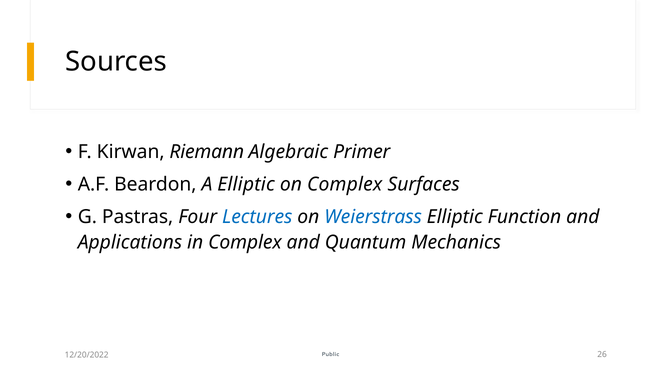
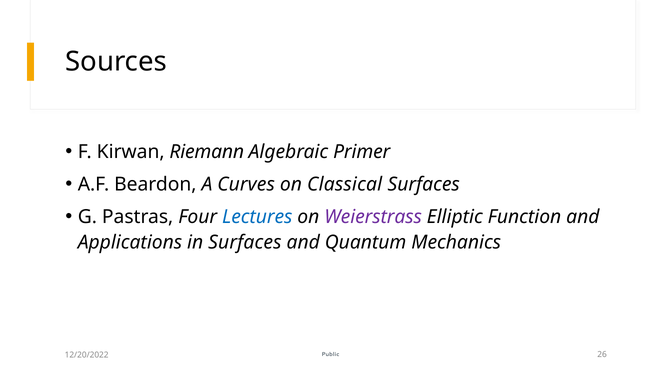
A Elliptic: Elliptic -> Curves
on Complex: Complex -> Classical
Weierstrass colour: blue -> purple
in Complex: Complex -> Surfaces
